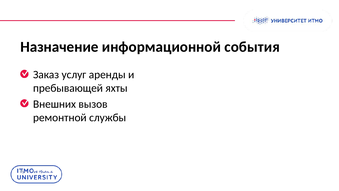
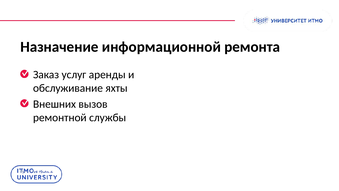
события: события -> ремонта
пребывающей: пребывающей -> обслуживание
